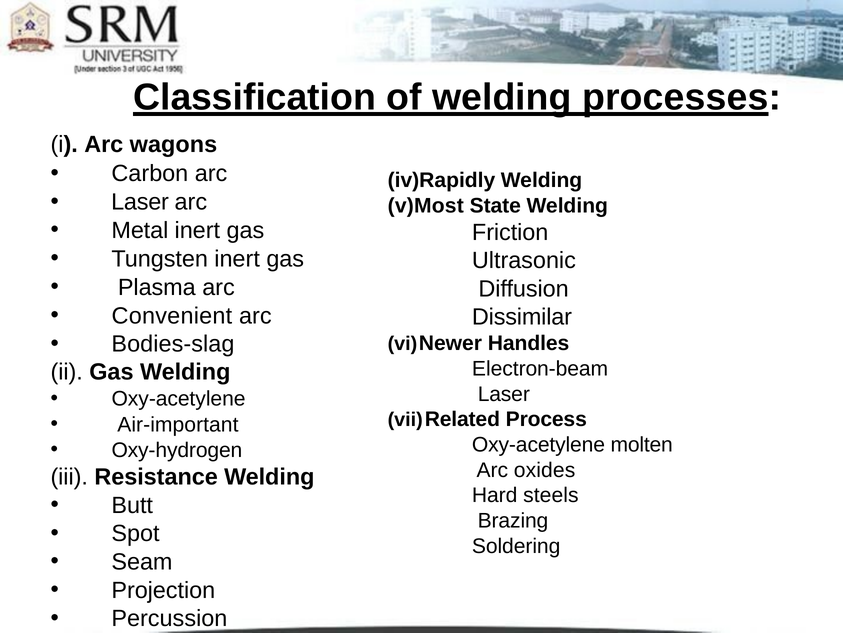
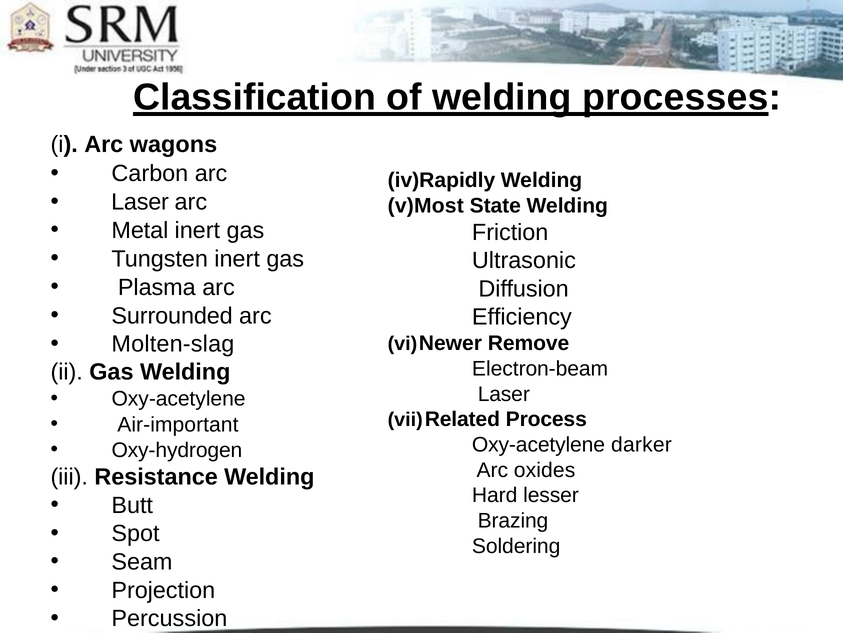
Convenient: Convenient -> Surrounded
Dissimilar: Dissimilar -> Efficiency
Bodies-slag: Bodies-slag -> Molten-slag
Handles: Handles -> Remove
molten: molten -> darker
steels: steels -> lesser
